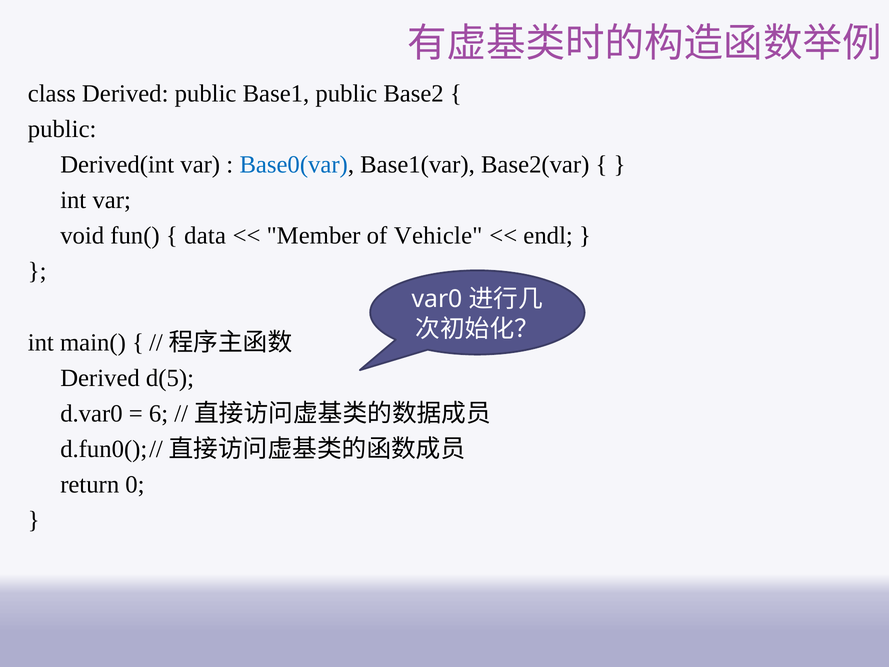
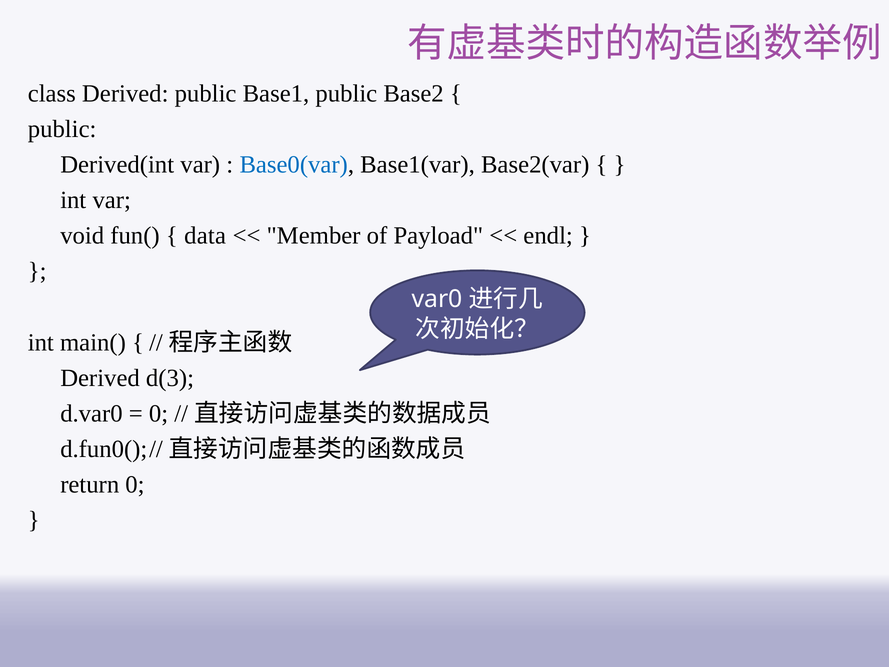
Vehicle: Vehicle -> Payload
d(5: d(5 -> d(3
6 at (158, 413): 6 -> 0
